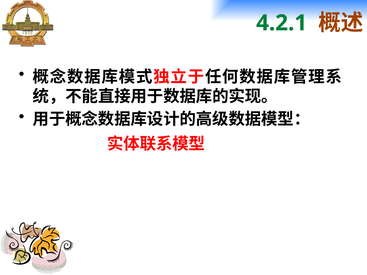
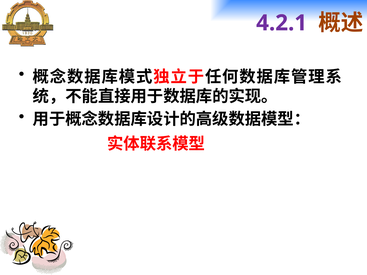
4.2.1 colour: green -> purple
